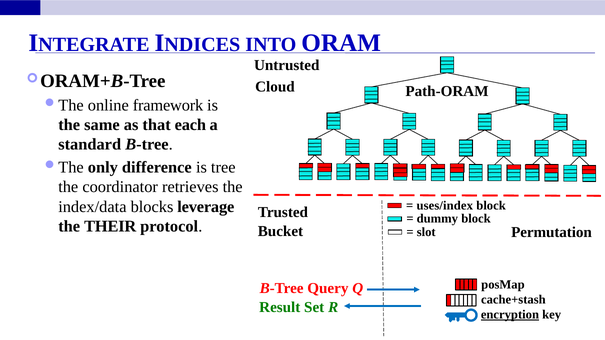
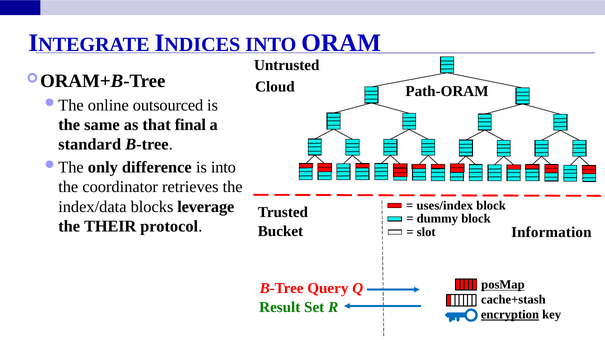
framework: framework -> outsourced
each: each -> final
is tree: tree -> into
Permutation: Permutation -> Information
posMap underline: none -> present
